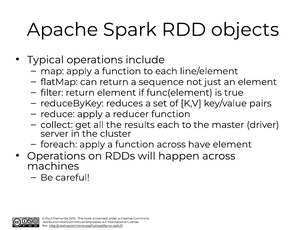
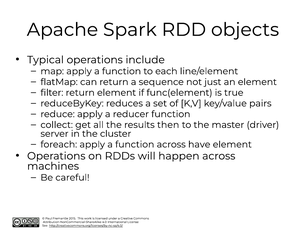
results each: each -> then
